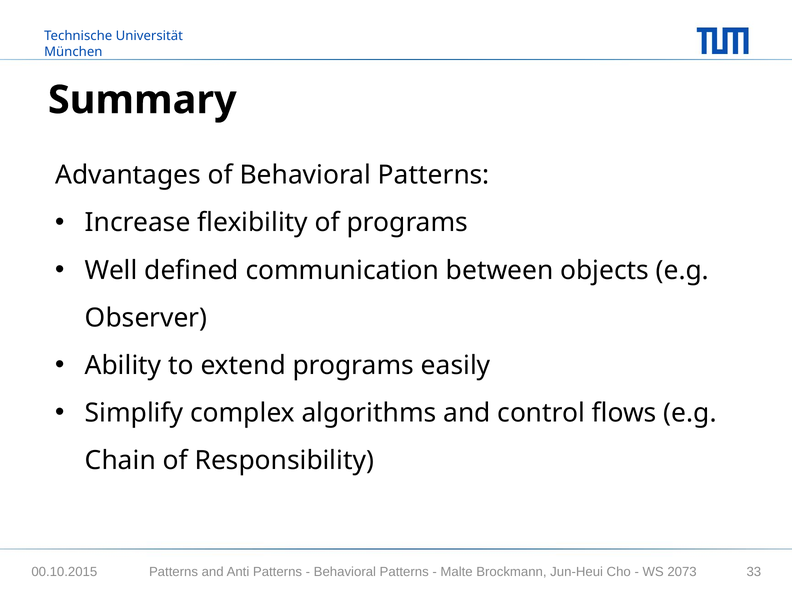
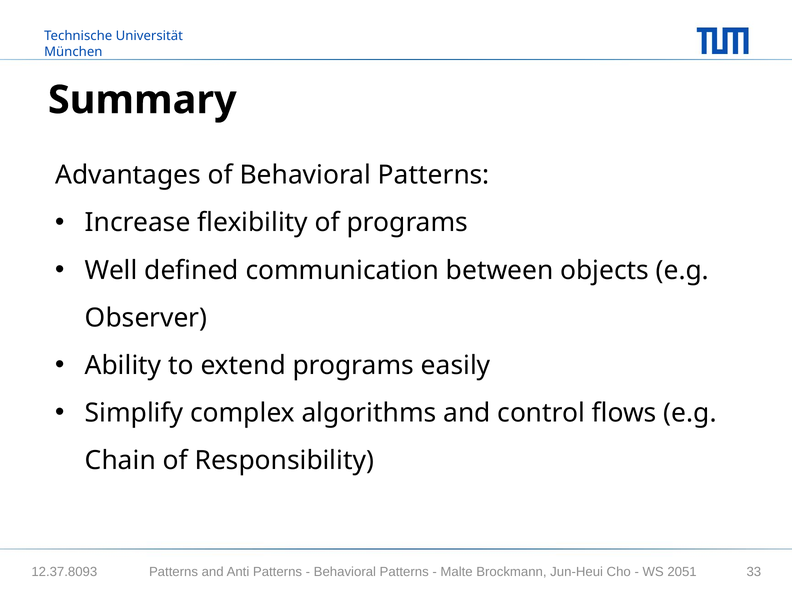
00.10.2015: 00.10.2015 -> 12.37.8093
2073: 2073 -> 2051
